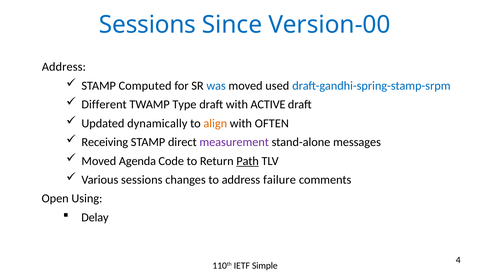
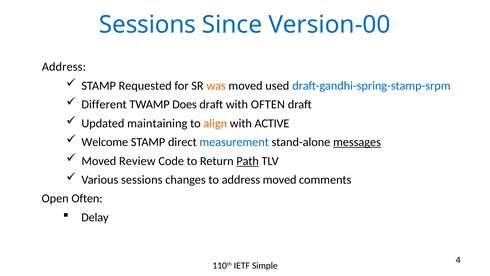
Computed: Computed -> Requested
was colour: blue -> orange
Type: Type -> Does
with ACTIVE: ACTIVE -> OFTEN
dynamically: dynamically -> maintaining
OFTEN: OFTEN -> ACTIVE
Receiving: Receiving -> Welcome
measurement colour: purple -> blue
messages underline: none -> present
Agenda: Agenda -> Review
address failure: failure -> moved
Open Using: Using -> Often
